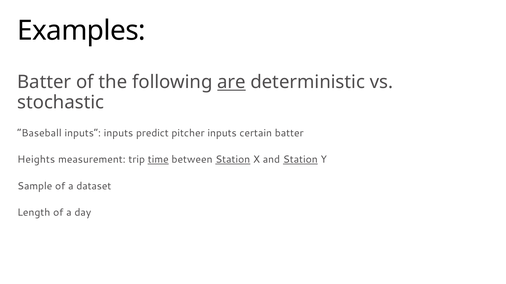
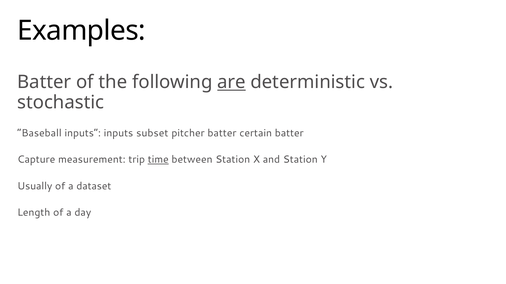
predict: predict -> subset
pitcher inputs: inputs -> batter
Heights: Heights -> Capture
Station at (233, 160) underline: present -> none
Station at (300, 160) underline: present -> none
Sample: Sample -> Usually
